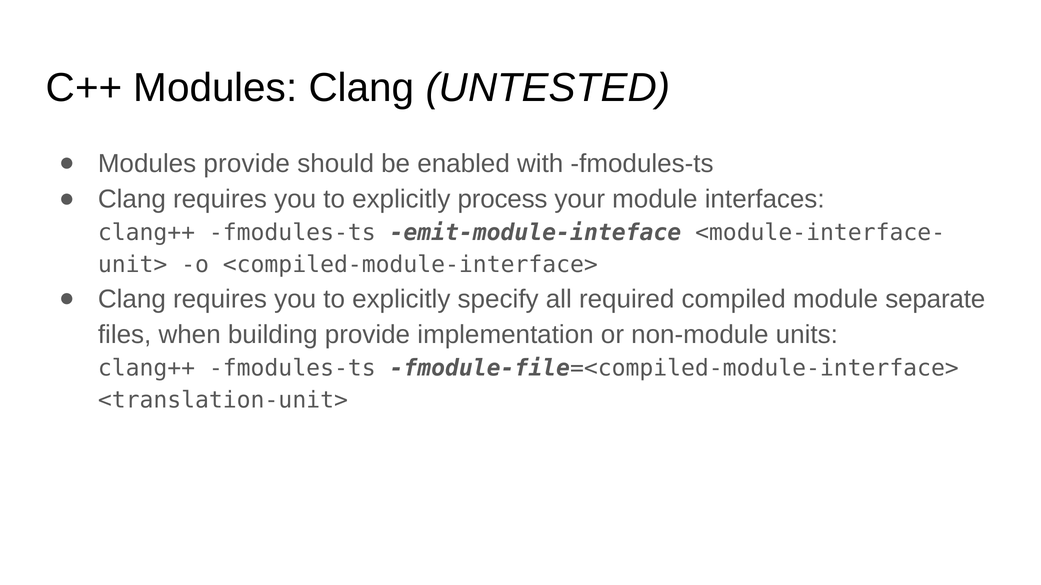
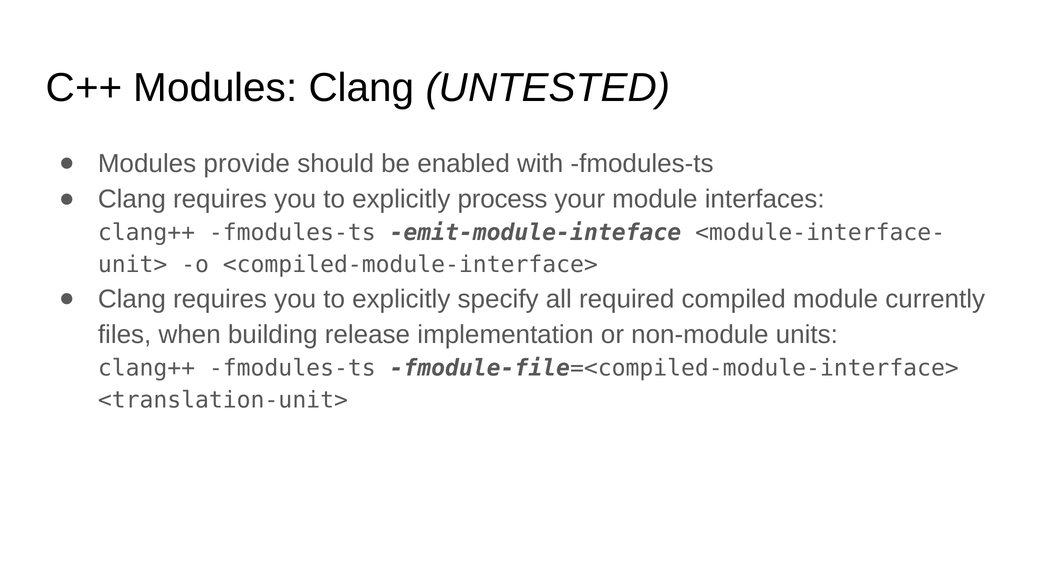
separate: separate -> currently
building provide: provide -> release
